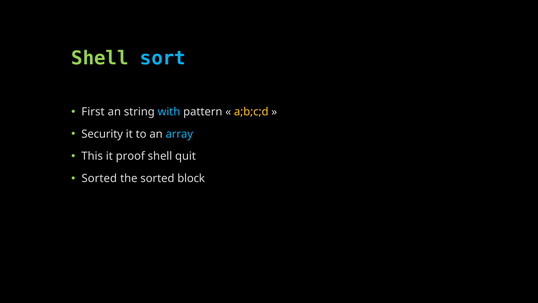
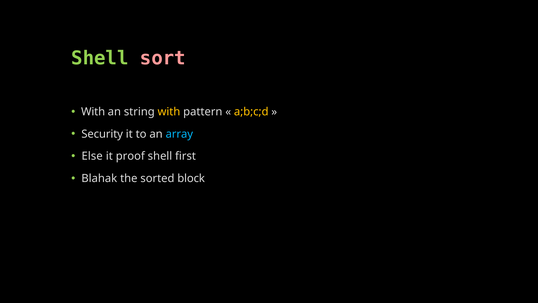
sort colour: light blue -> pink
First at (93, 112): First -> With
with at (169, 112) colour: light blue -> yellow
This: This -> Else
quit: quit -> first
Sorted at (99, 178): Sorted -> Blahak
